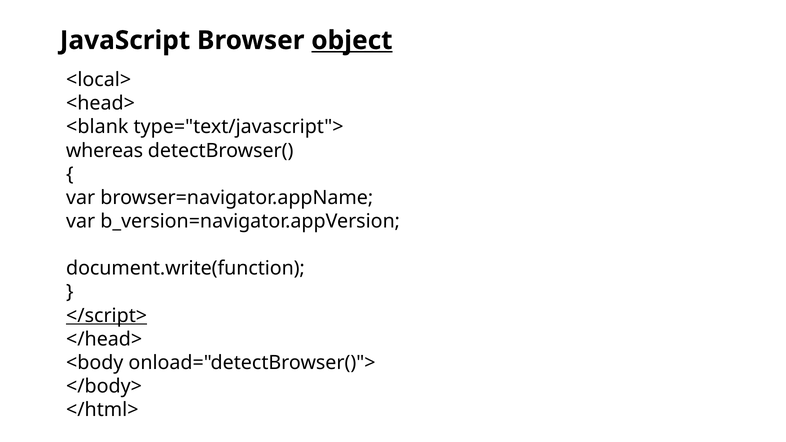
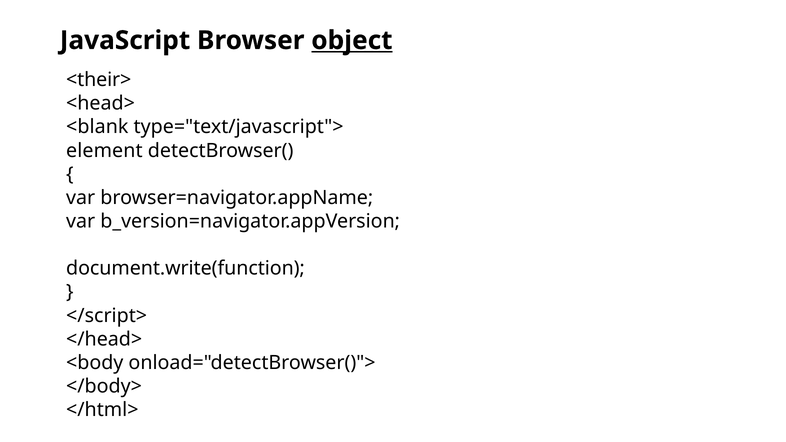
<local>: <local> -> <their>
whereas: whereas -> element
</script> underline: present -> none
